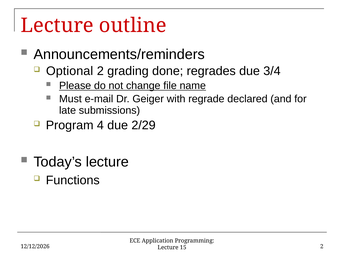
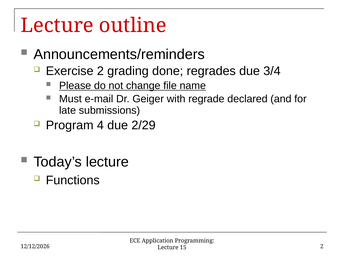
Optional: Optional -> Exercise
